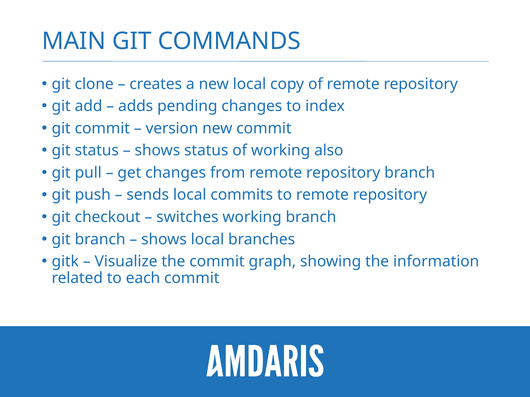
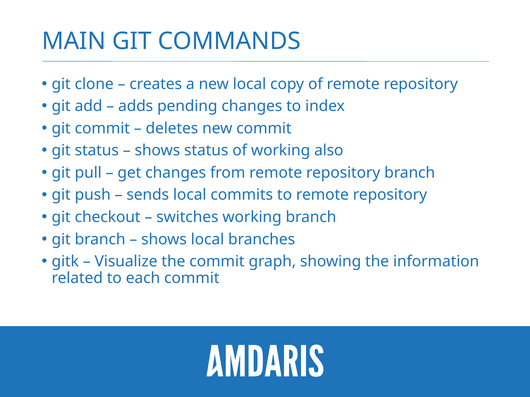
version: version -> deletes
